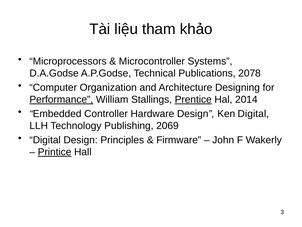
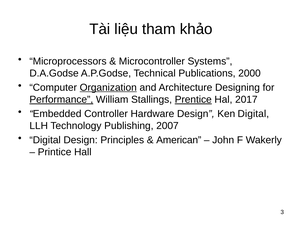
2078: 2078 -> 2000
Organization underline: none -> present
2014: 2014 -> 2017
2069: 2069 -> 2007
Firmware: Firmware -> American
Printice underline: present -> none
